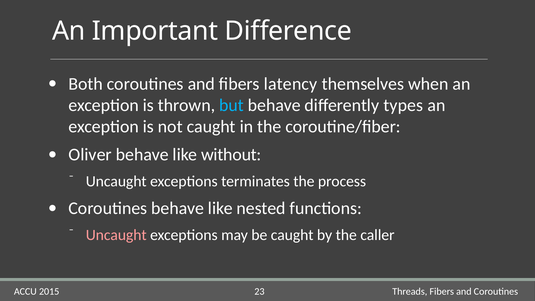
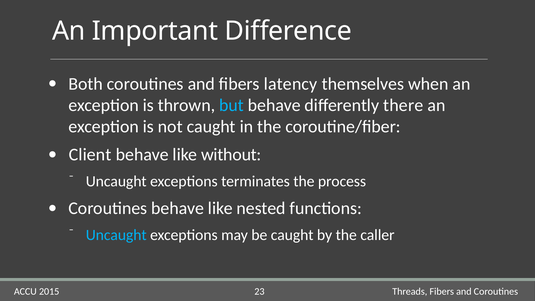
types: types -> there
Oliver: Oliver -> Client
Uncaught at (116, 235) colour: pink -> light blue
